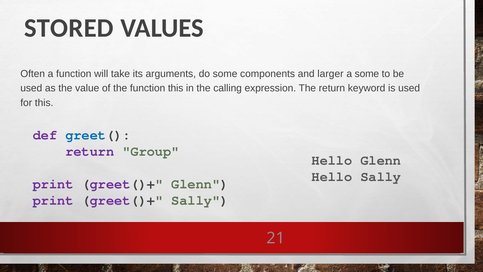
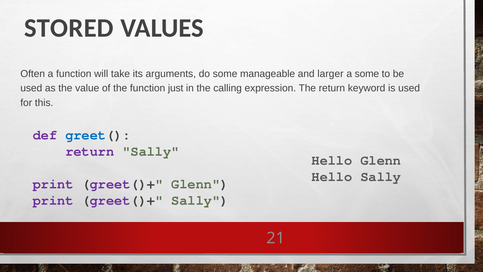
components: components -> manageable
function this: this -> just
return Group: Group -> Sally
